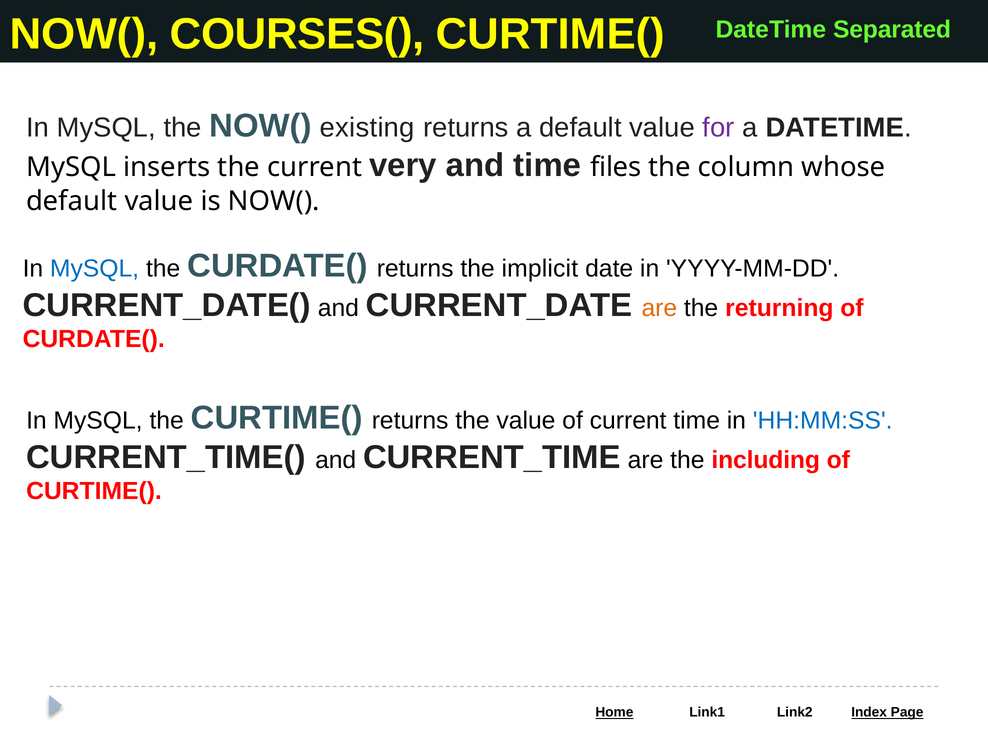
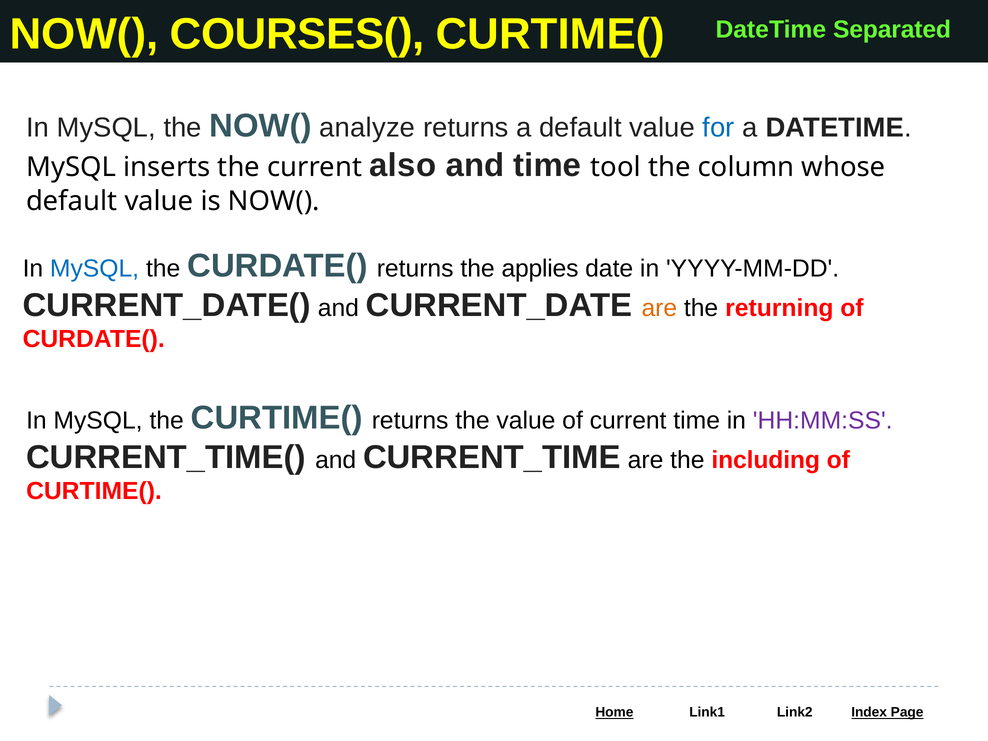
existing: existing -> analyze
for colour: purple -> blue
very: very -> also
files: files -> tool
implicit: implicit -> applies
HH:MM:SS colour: blue -> purple
